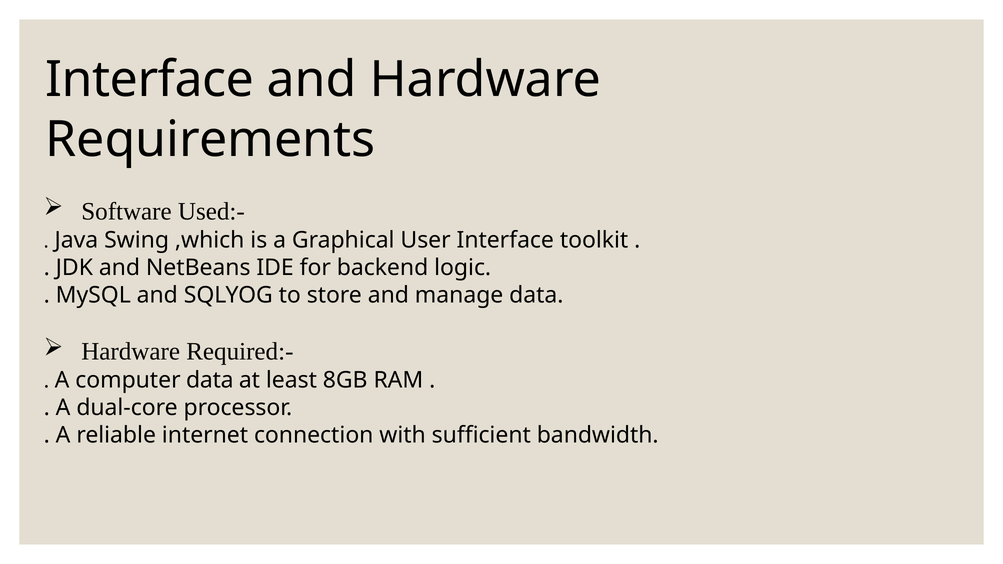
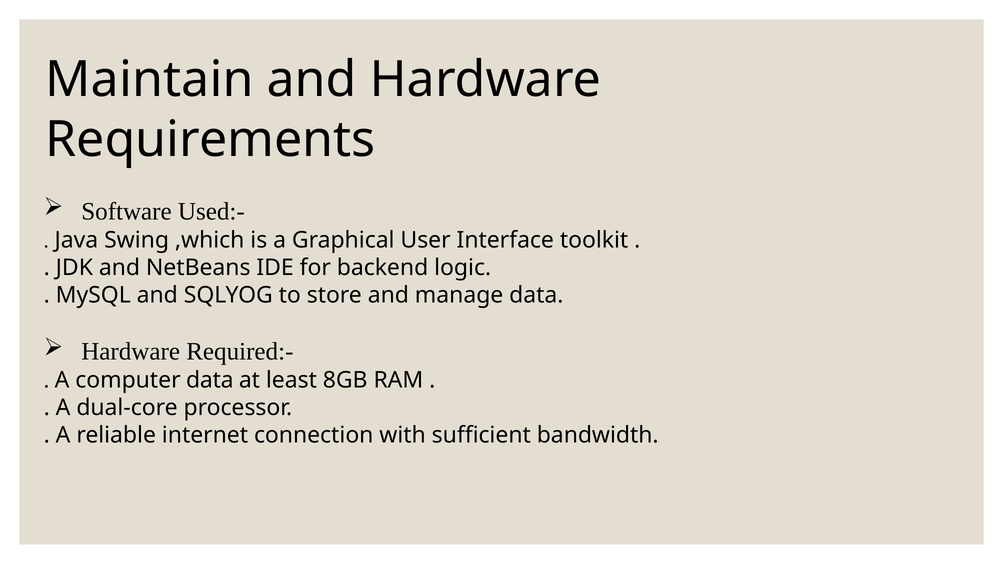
Interface at (150, 80): Interface -> Maintain
